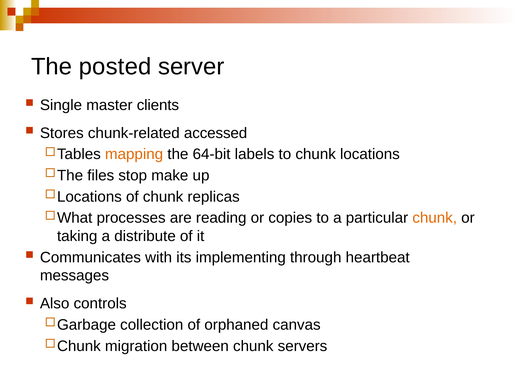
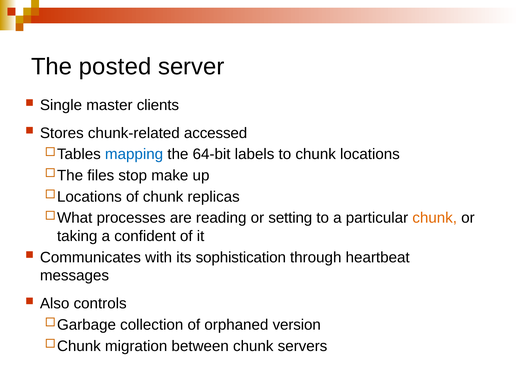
mapping colour: orange -> blue
copies: copies -> setting
distribute: distribute -> confident
implementing: implementing -> sophistication
canvas: canvas -> version
